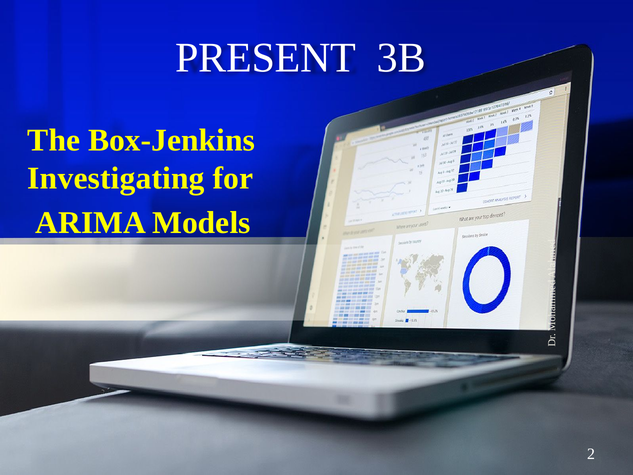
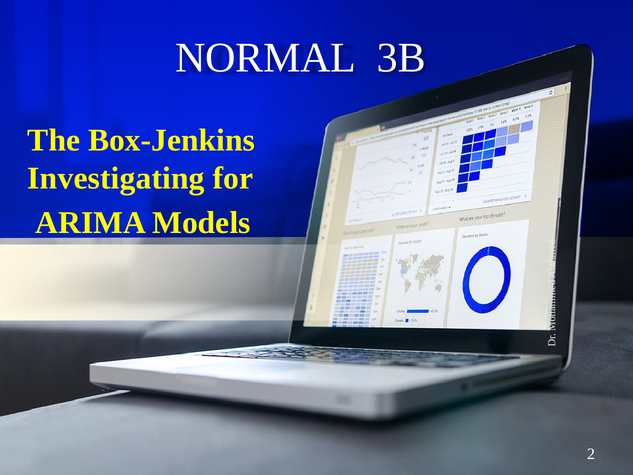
PRESENT: PRESENT -> NORMAL
